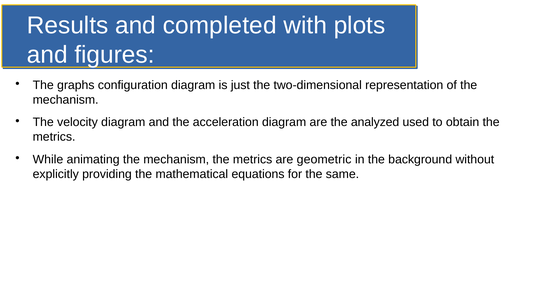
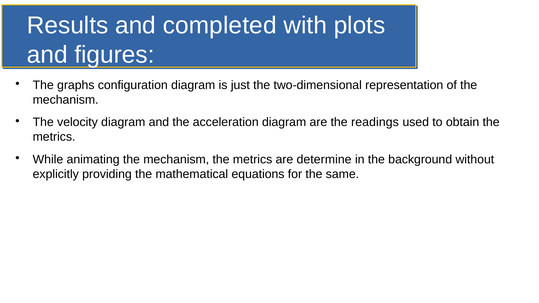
analyzed: analyzed -> readings
geometric: geometric -> determine
